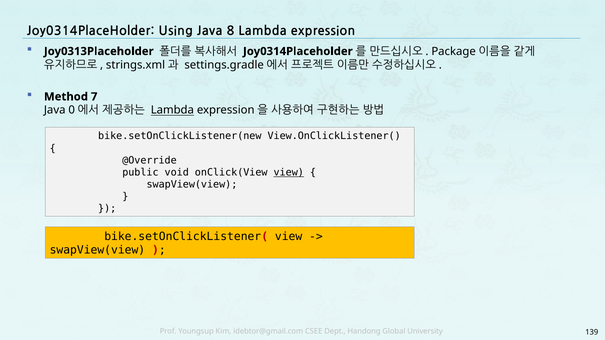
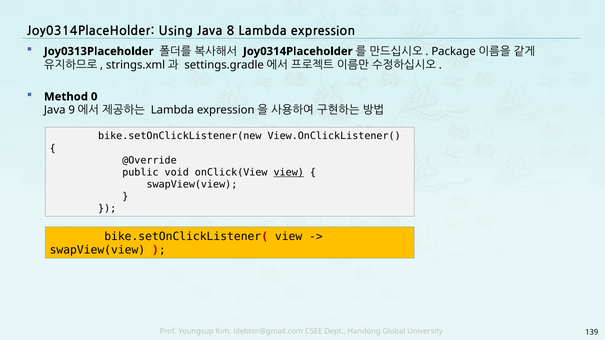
7: 7 -> 0
0: 0 -> 9
Lambda at (172, 110) underline: present -> none
